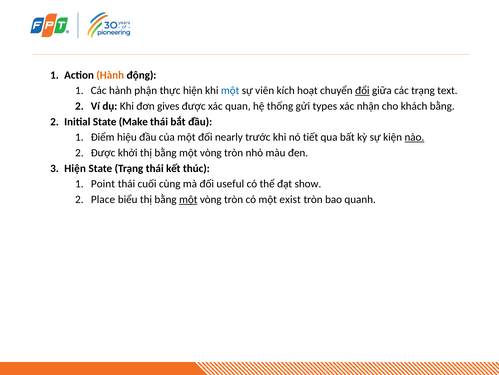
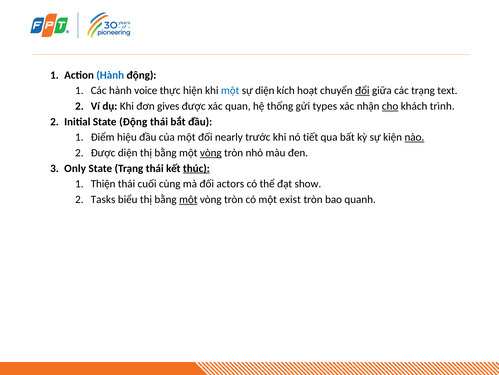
Hành at (110, 75) colour: orange -> blue
phận: phận -> voice
sự viên: viên -> diện
cho underline: none -> present
khách bằng: bằng -> trình
State Make: Make -> Động
Được khởi: khởi -> diện
vòng at (211, 152) underline: none -> present
Hiện at (75, 168): Hiện -> Only
thúc underline: none -> present
Point: Point -> Thiện
useful: useful -> actors
Place: Place -> Tasks
